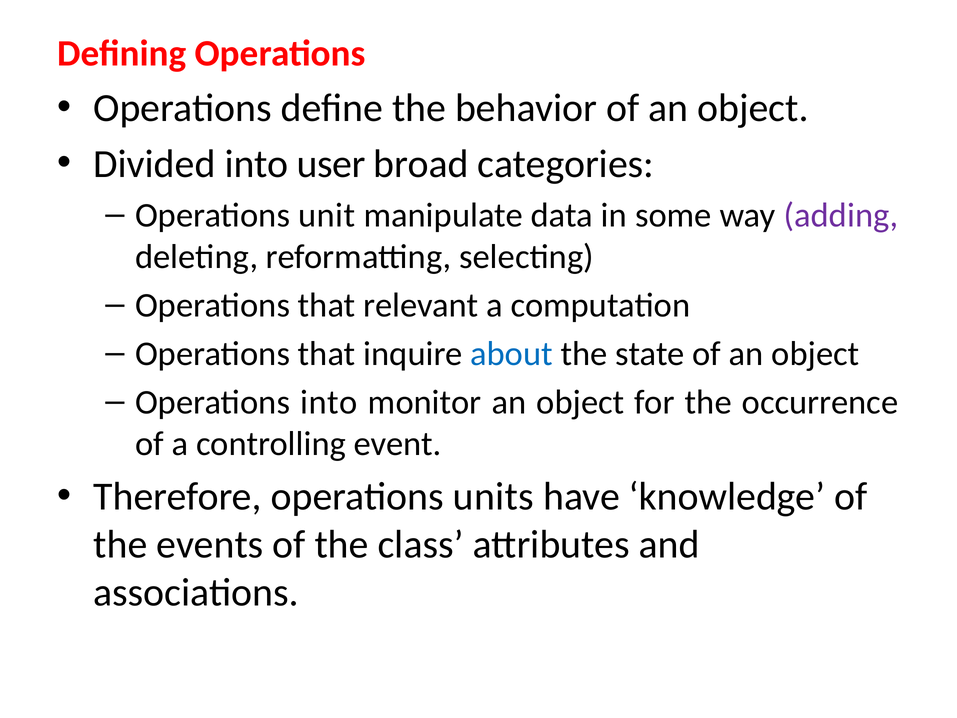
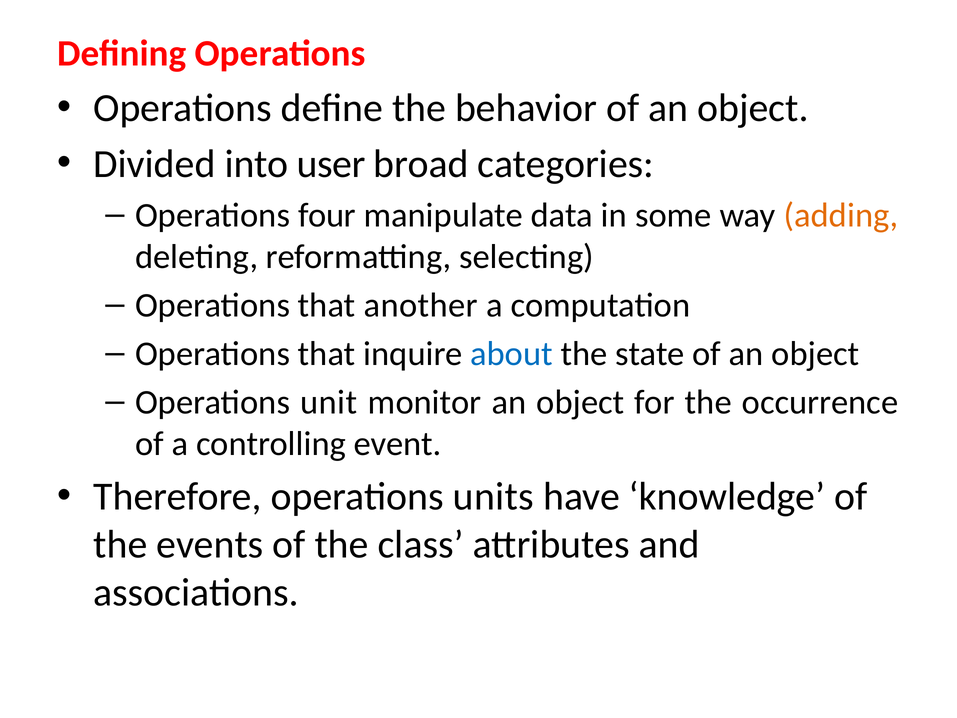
unit: unit -> four
adding colour: purple -> orange
relevant: relevant -> another
Operations into: into -> unit
